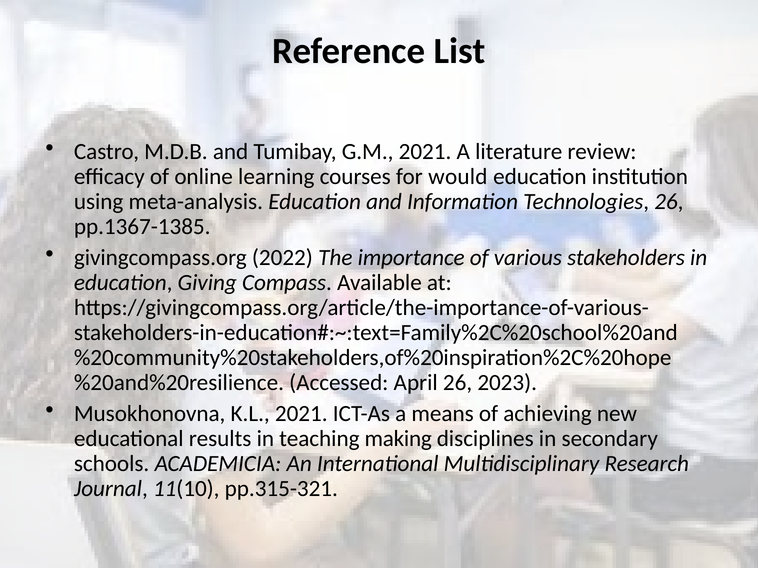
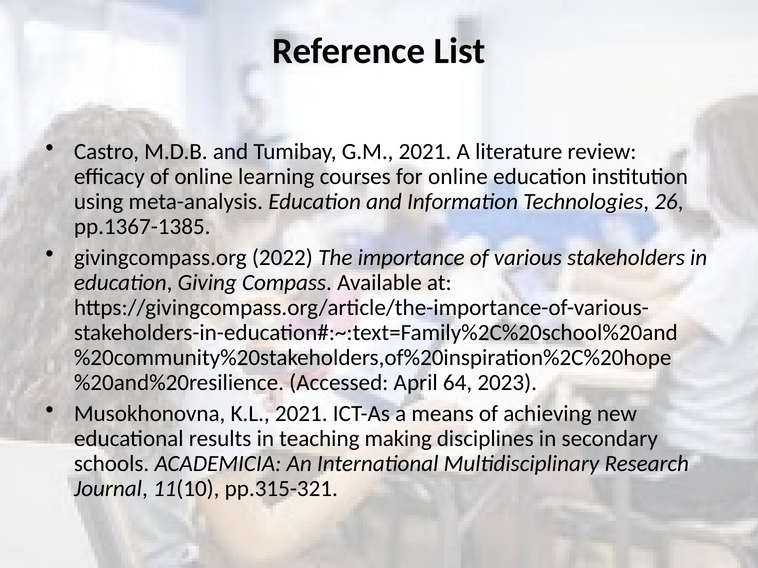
for would: would -> online
April 26: 26 -> 64
